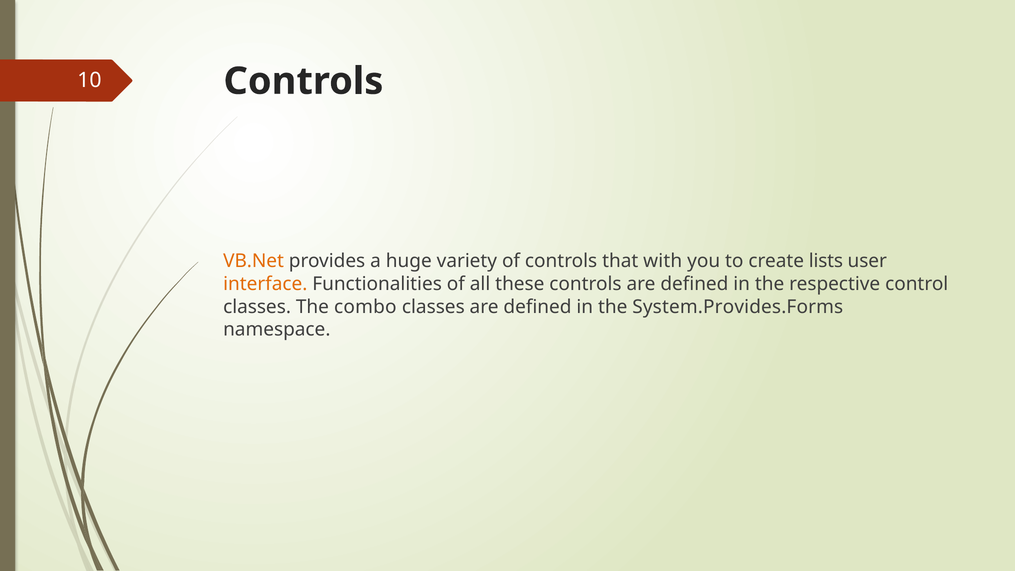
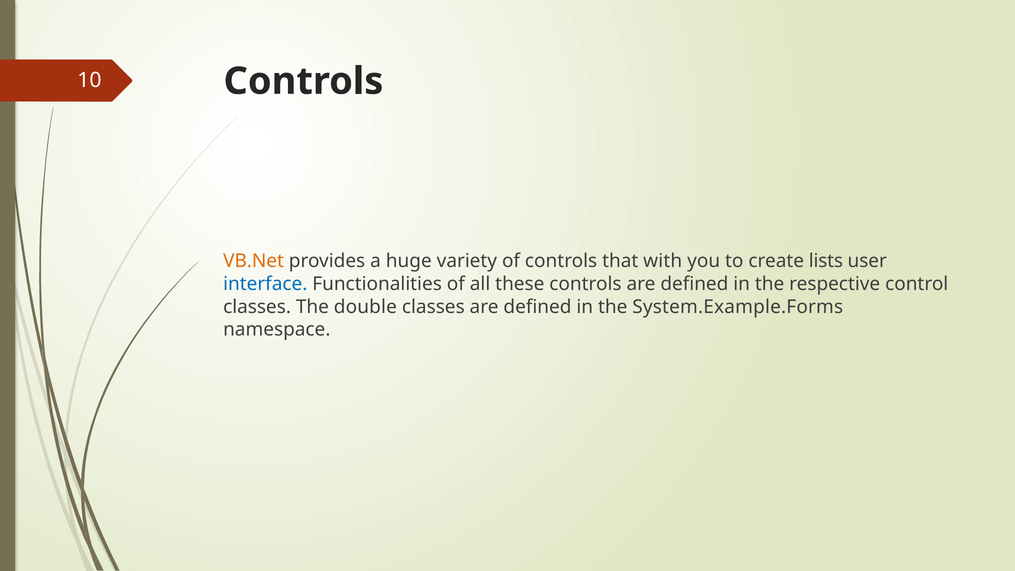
interface colour: orange -> blue
combo: combo -> double
System.Provides.Forms: System.Provides.Forms -> System.Example.Forms
